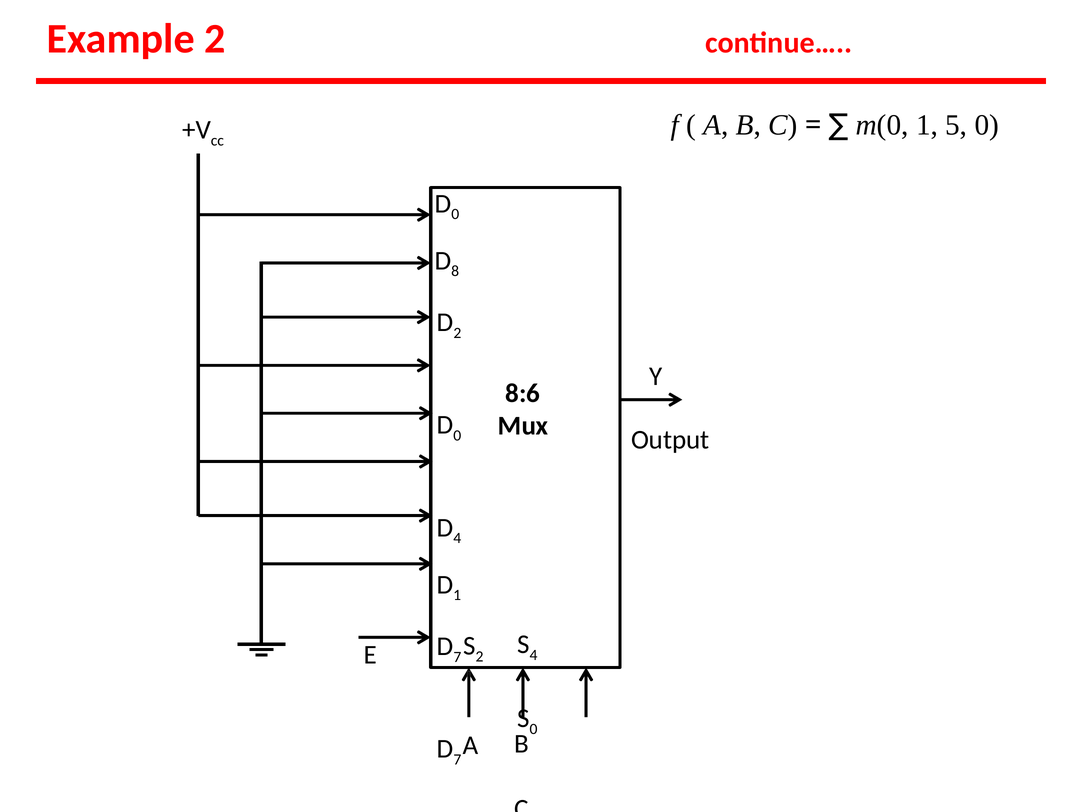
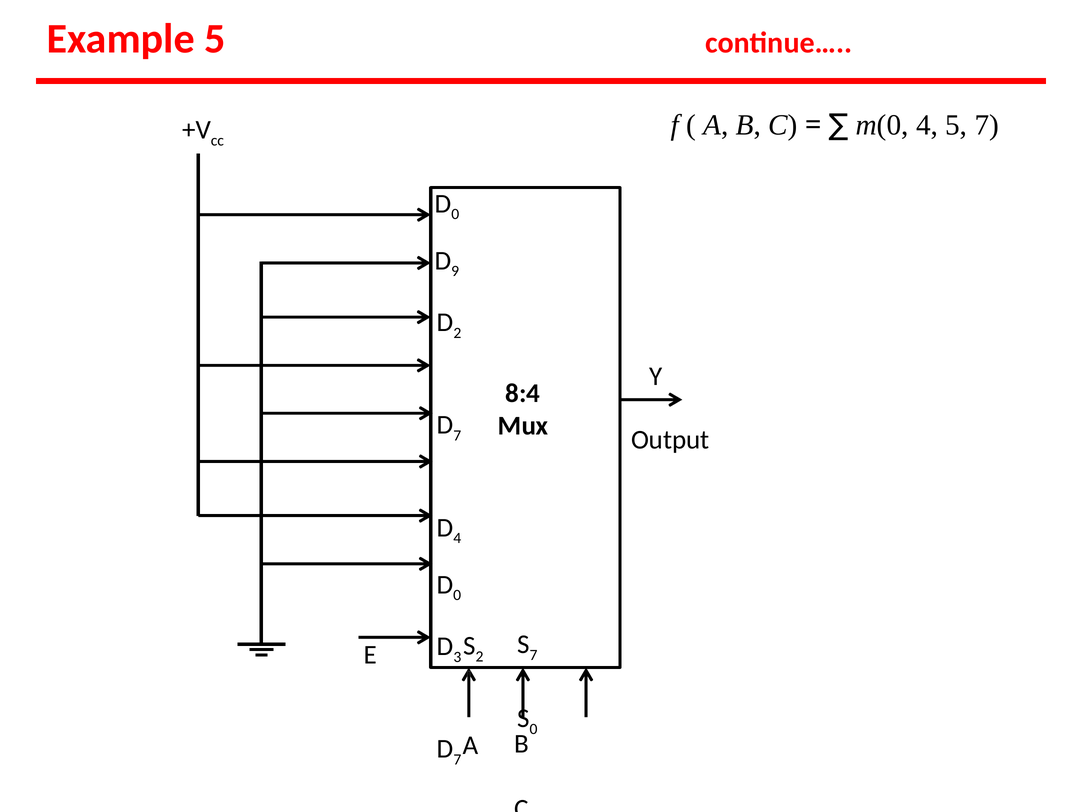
Example 2: 2 -> 5
m(0 1: 1 -> 4
5 0: 0 -> 7
8: 8 -> 9
8:6: 8:6 -> 8:4
0 at (457, 435): 0 -> 7
1 at (457, 595): 1 -> 0
4 at (534, 655): 4 -> 7
7 at (457, 657): 7 -> 3
